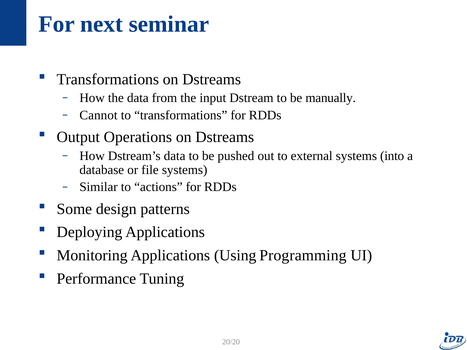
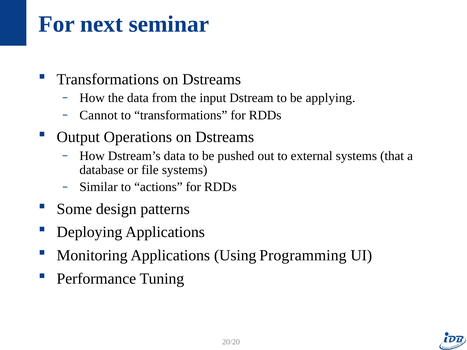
manually: manually -> applying
into: into -> that
